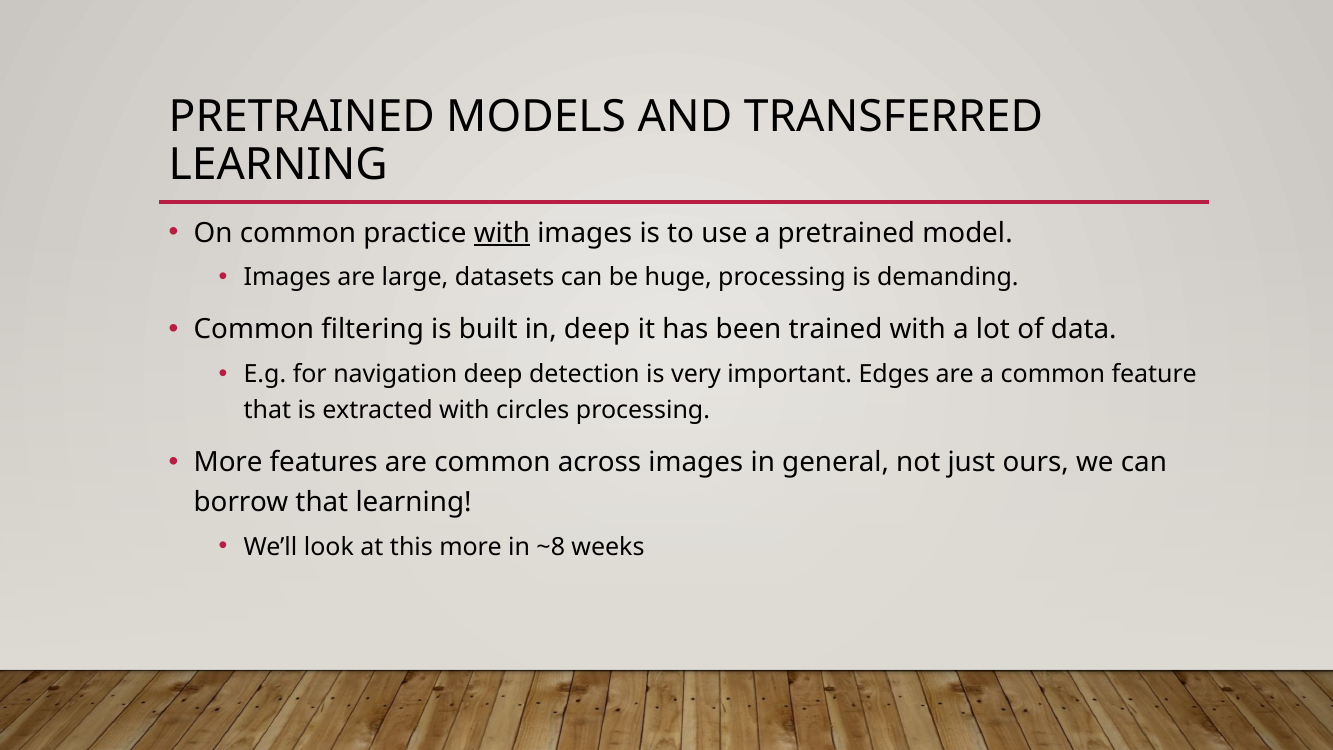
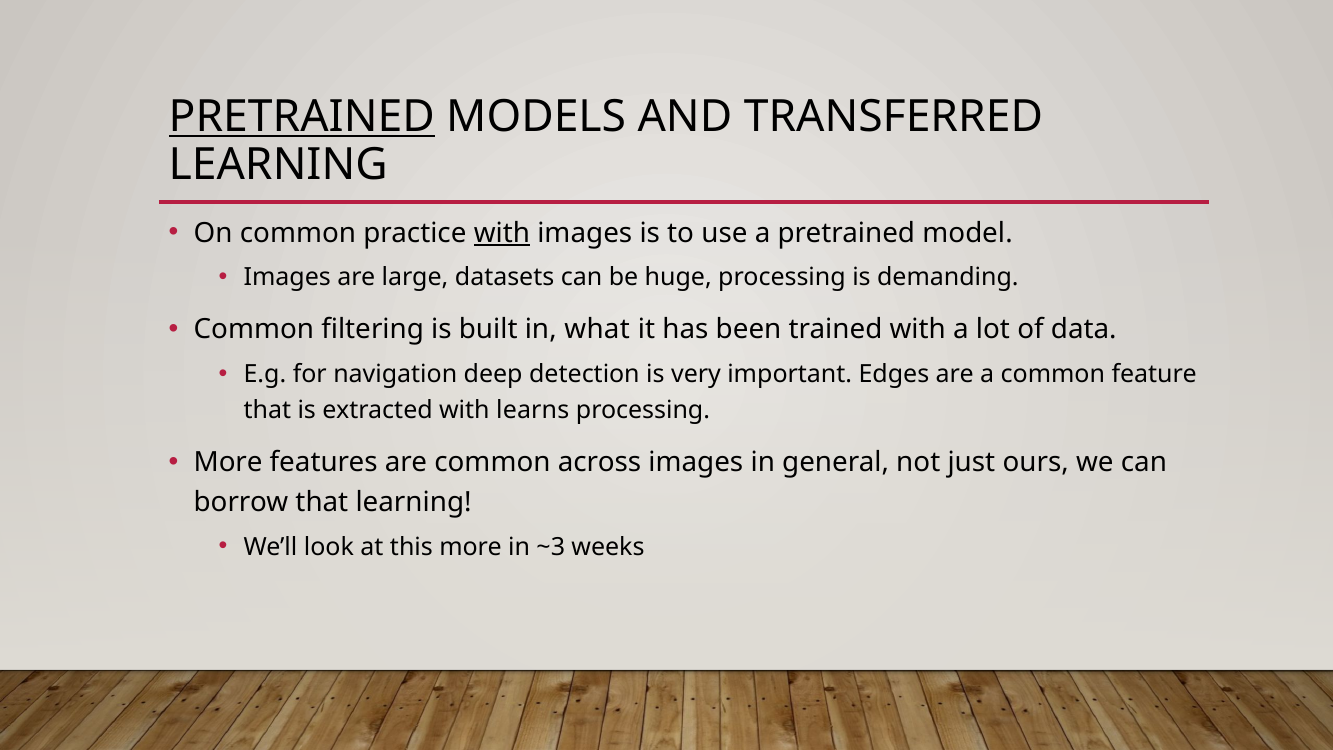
PRETRAINED at (302, 117) underline: none -> present
in deep: deep -> what
circles: circles -> learns
~8: ~8 -> ~3
